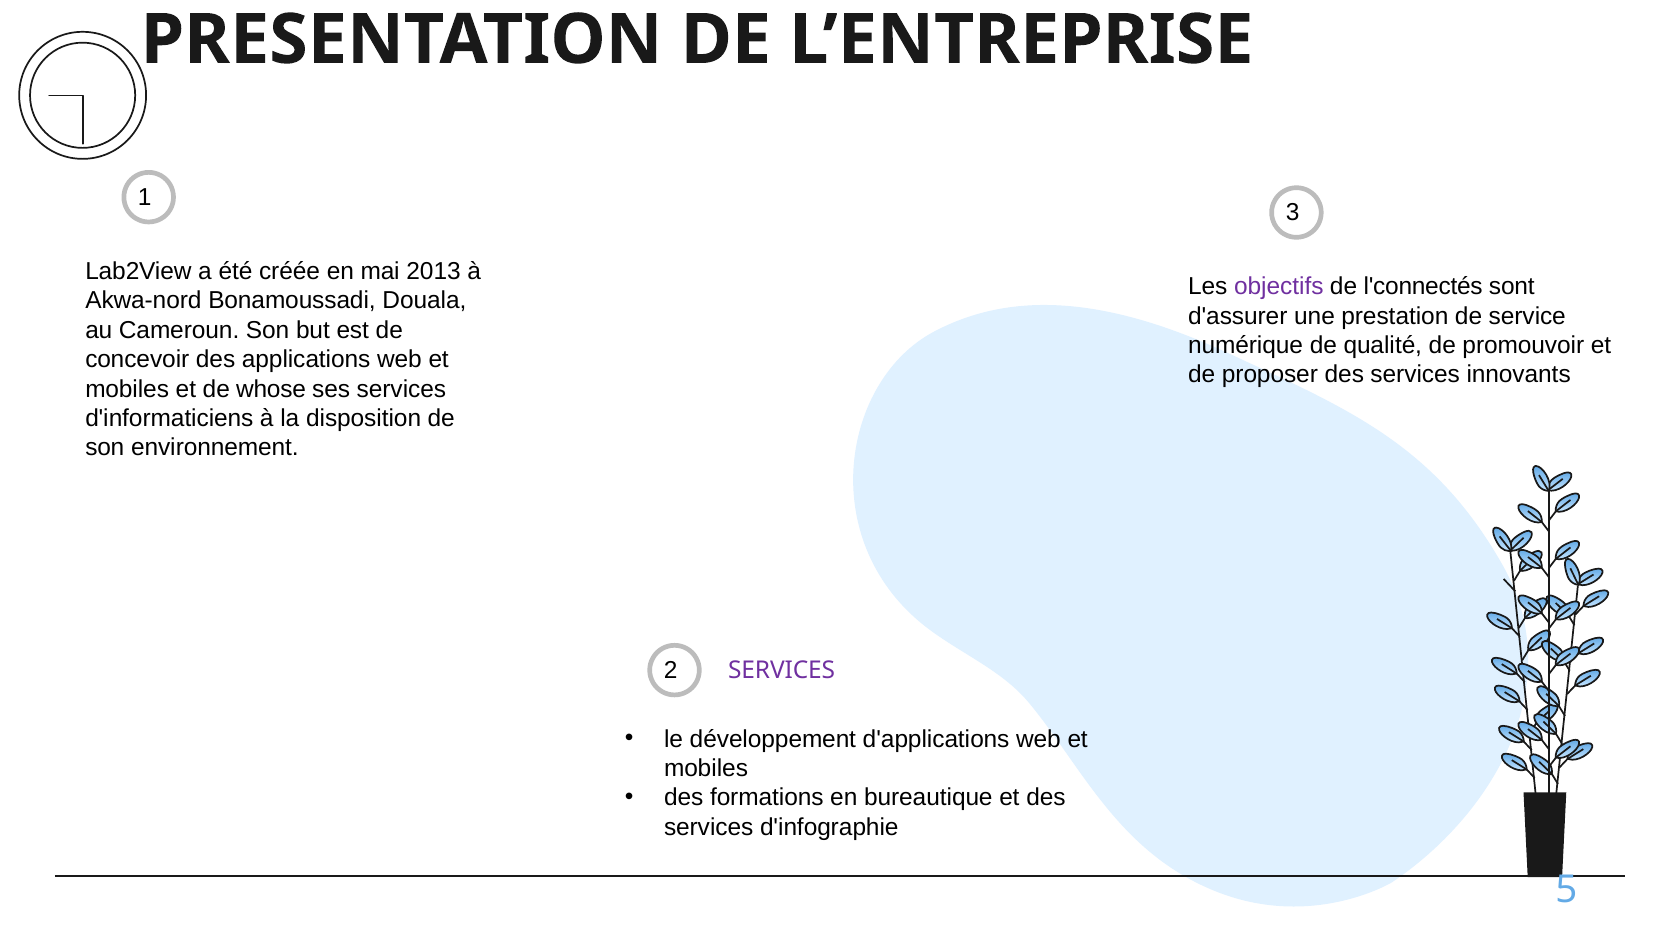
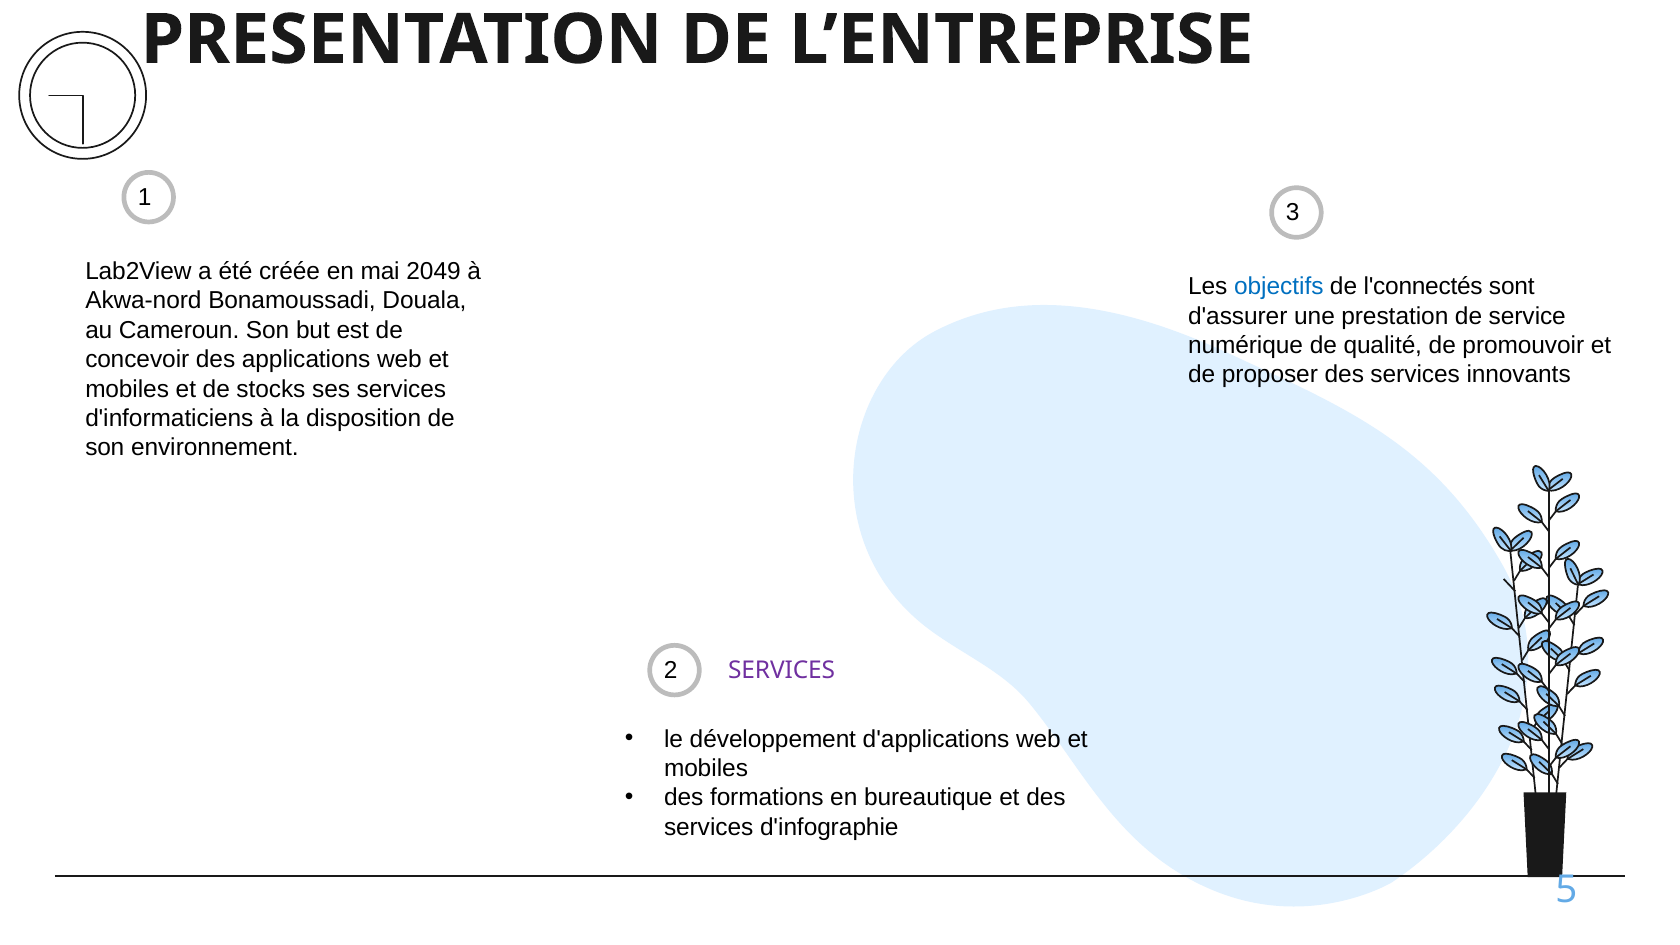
2013: 2013 -> 2049
objectifs at (1279, 287) colour: purple -> blue
whose: whose -> stocks
